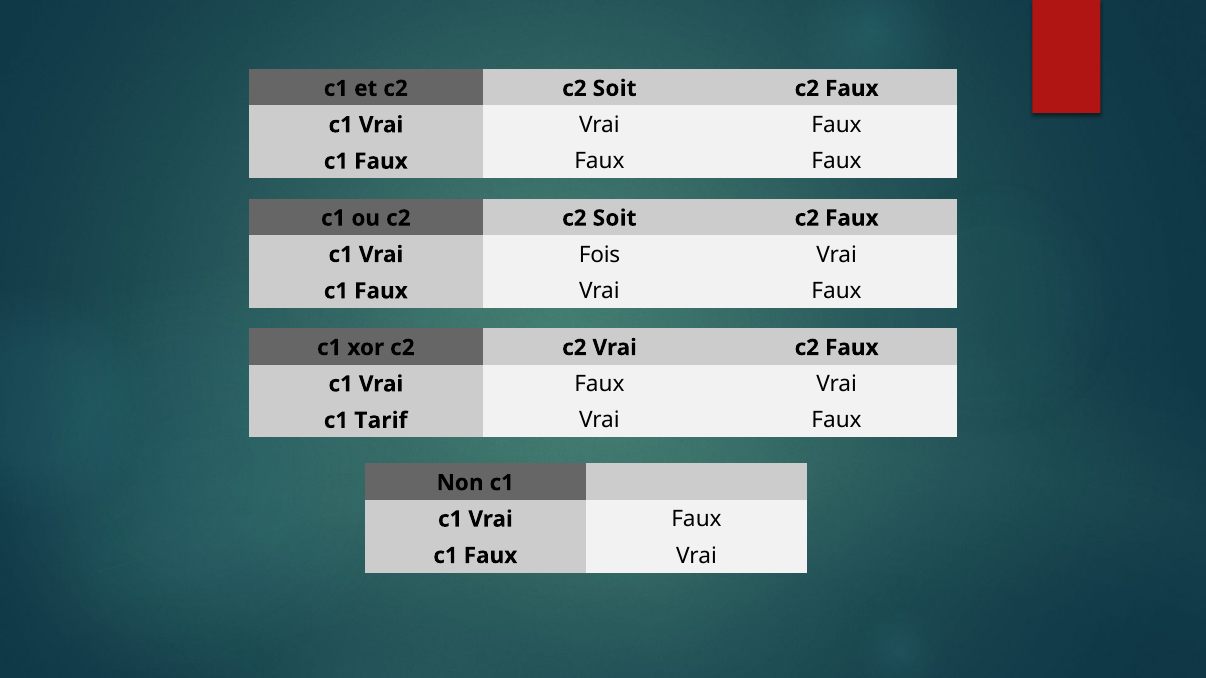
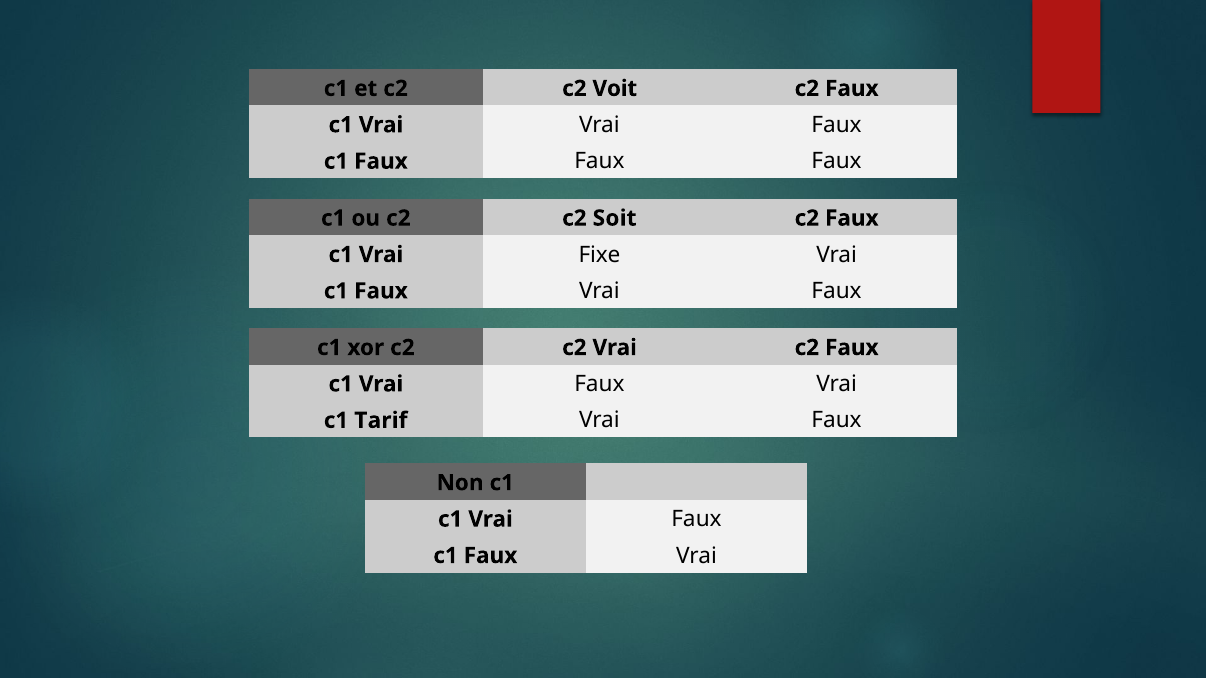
et c2 c2 Soit: Soit -> Voit
Fois: Fois -> Fixe
